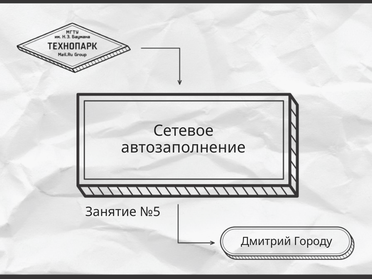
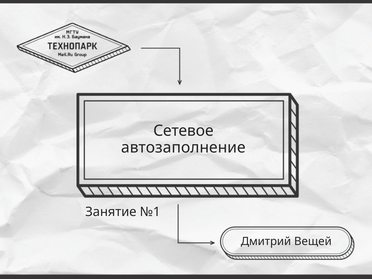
№5: №5 -> №1
Городу: Городу -> Вещей
